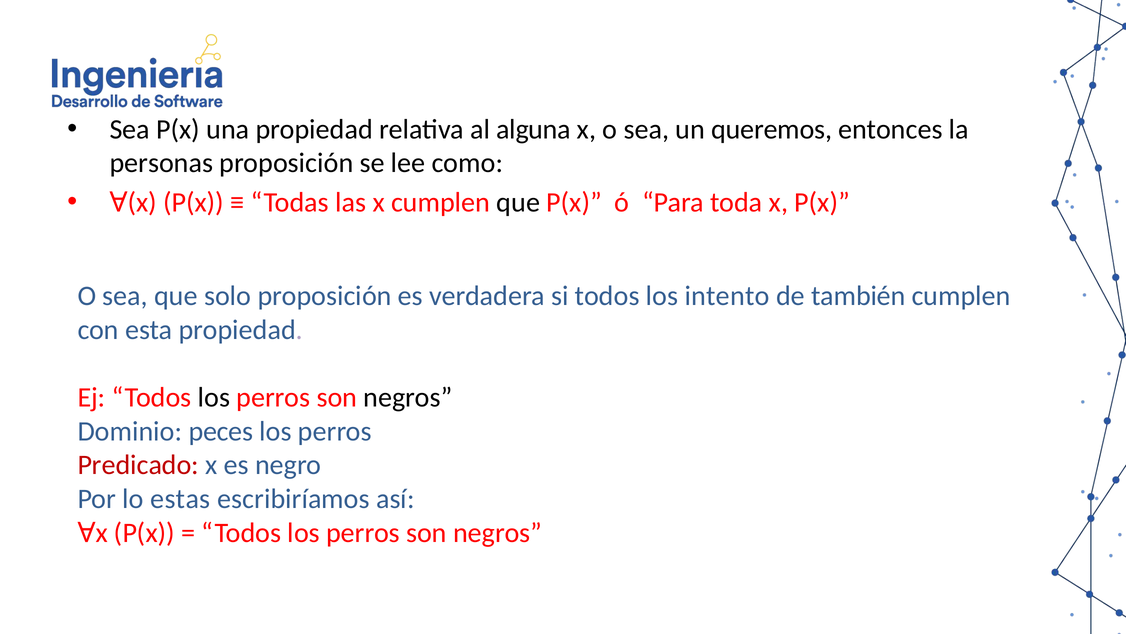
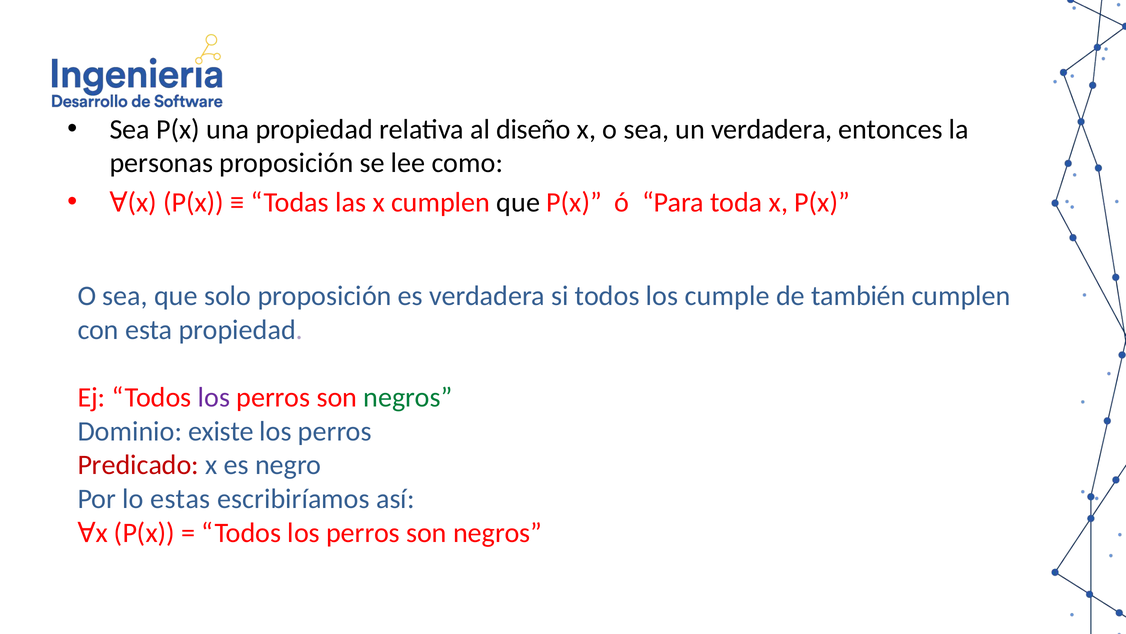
alguna: alguna -> diseño
un queremos: queremos -> verdadera
intento: intento -> cumple
los at (214, 397) colour: black -> purple
negros at (408, 397) colour: black -> green
peces: peces -> existe
